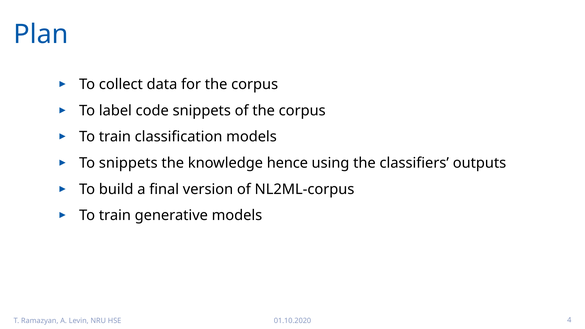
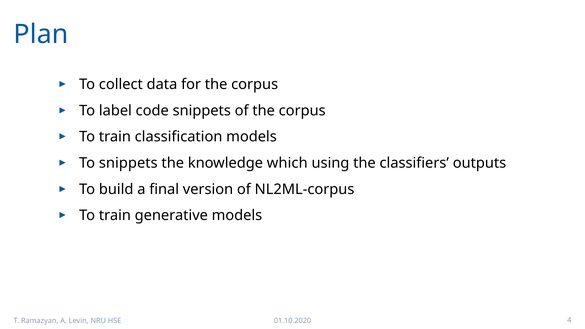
hence: hence -> which
